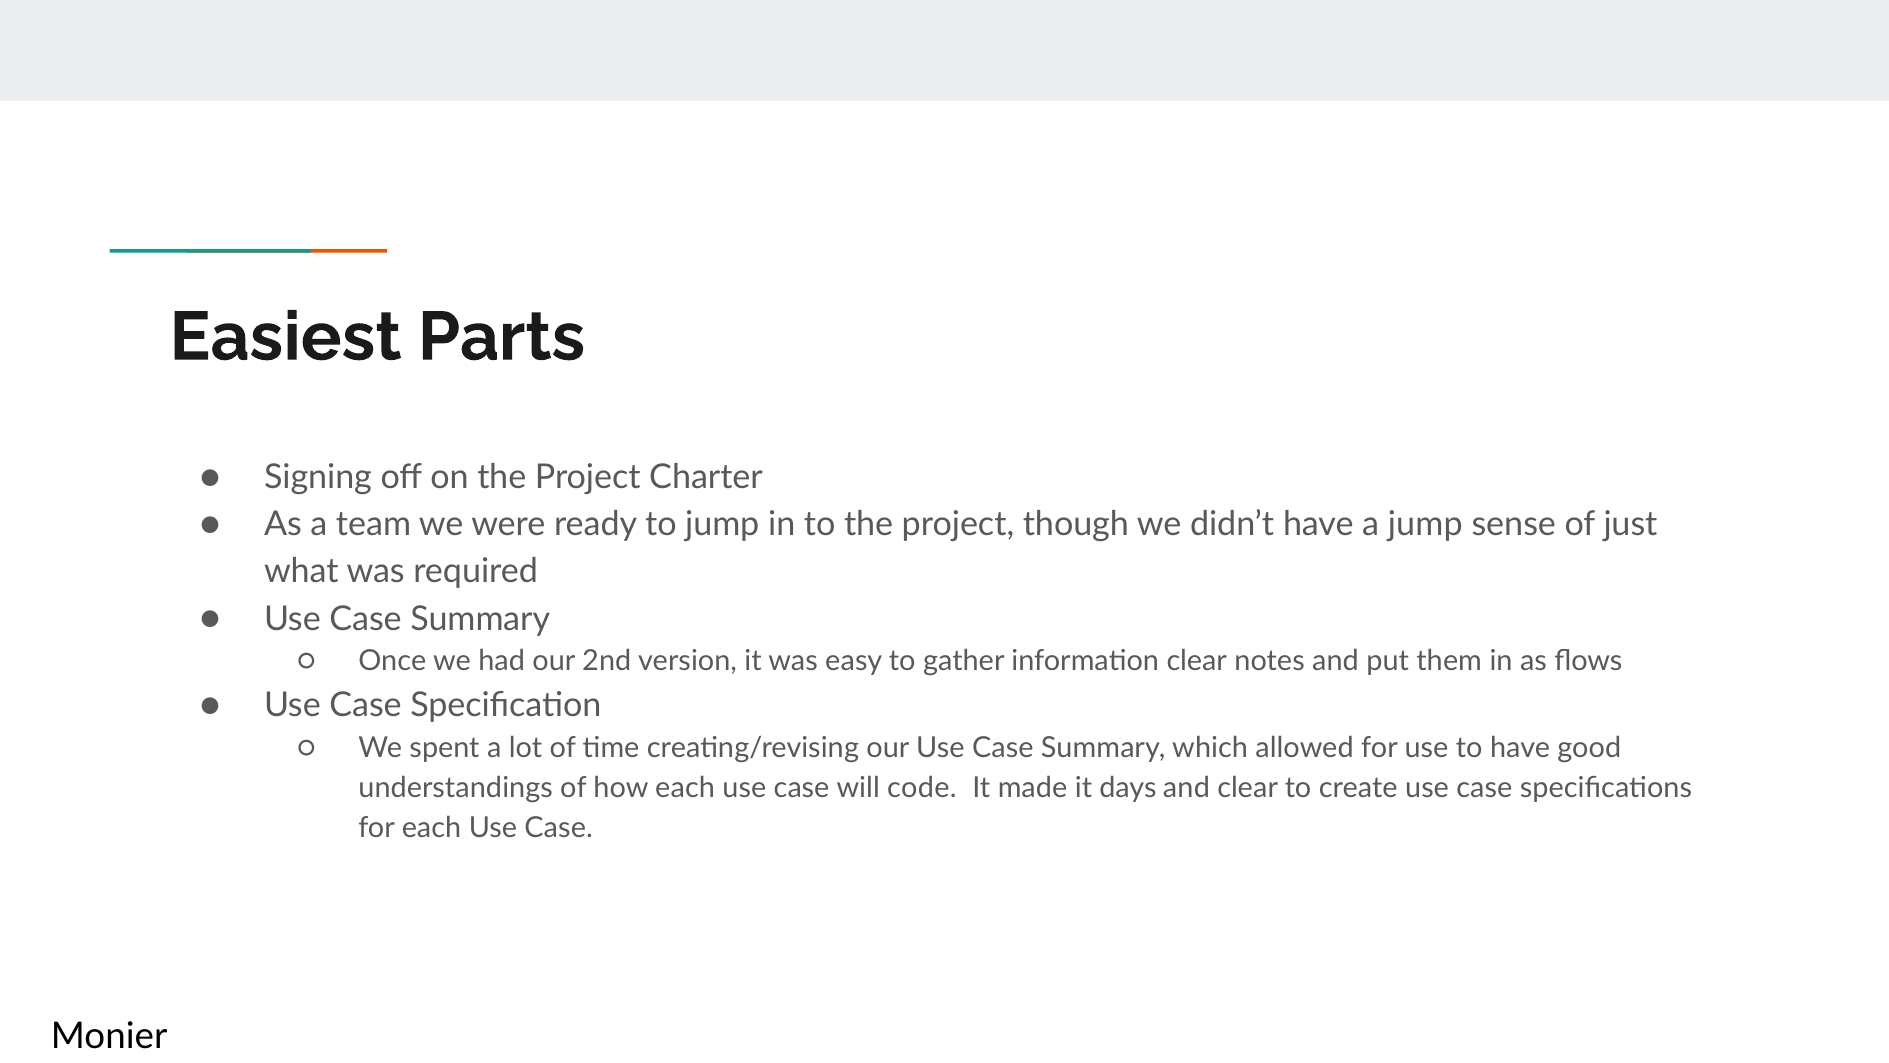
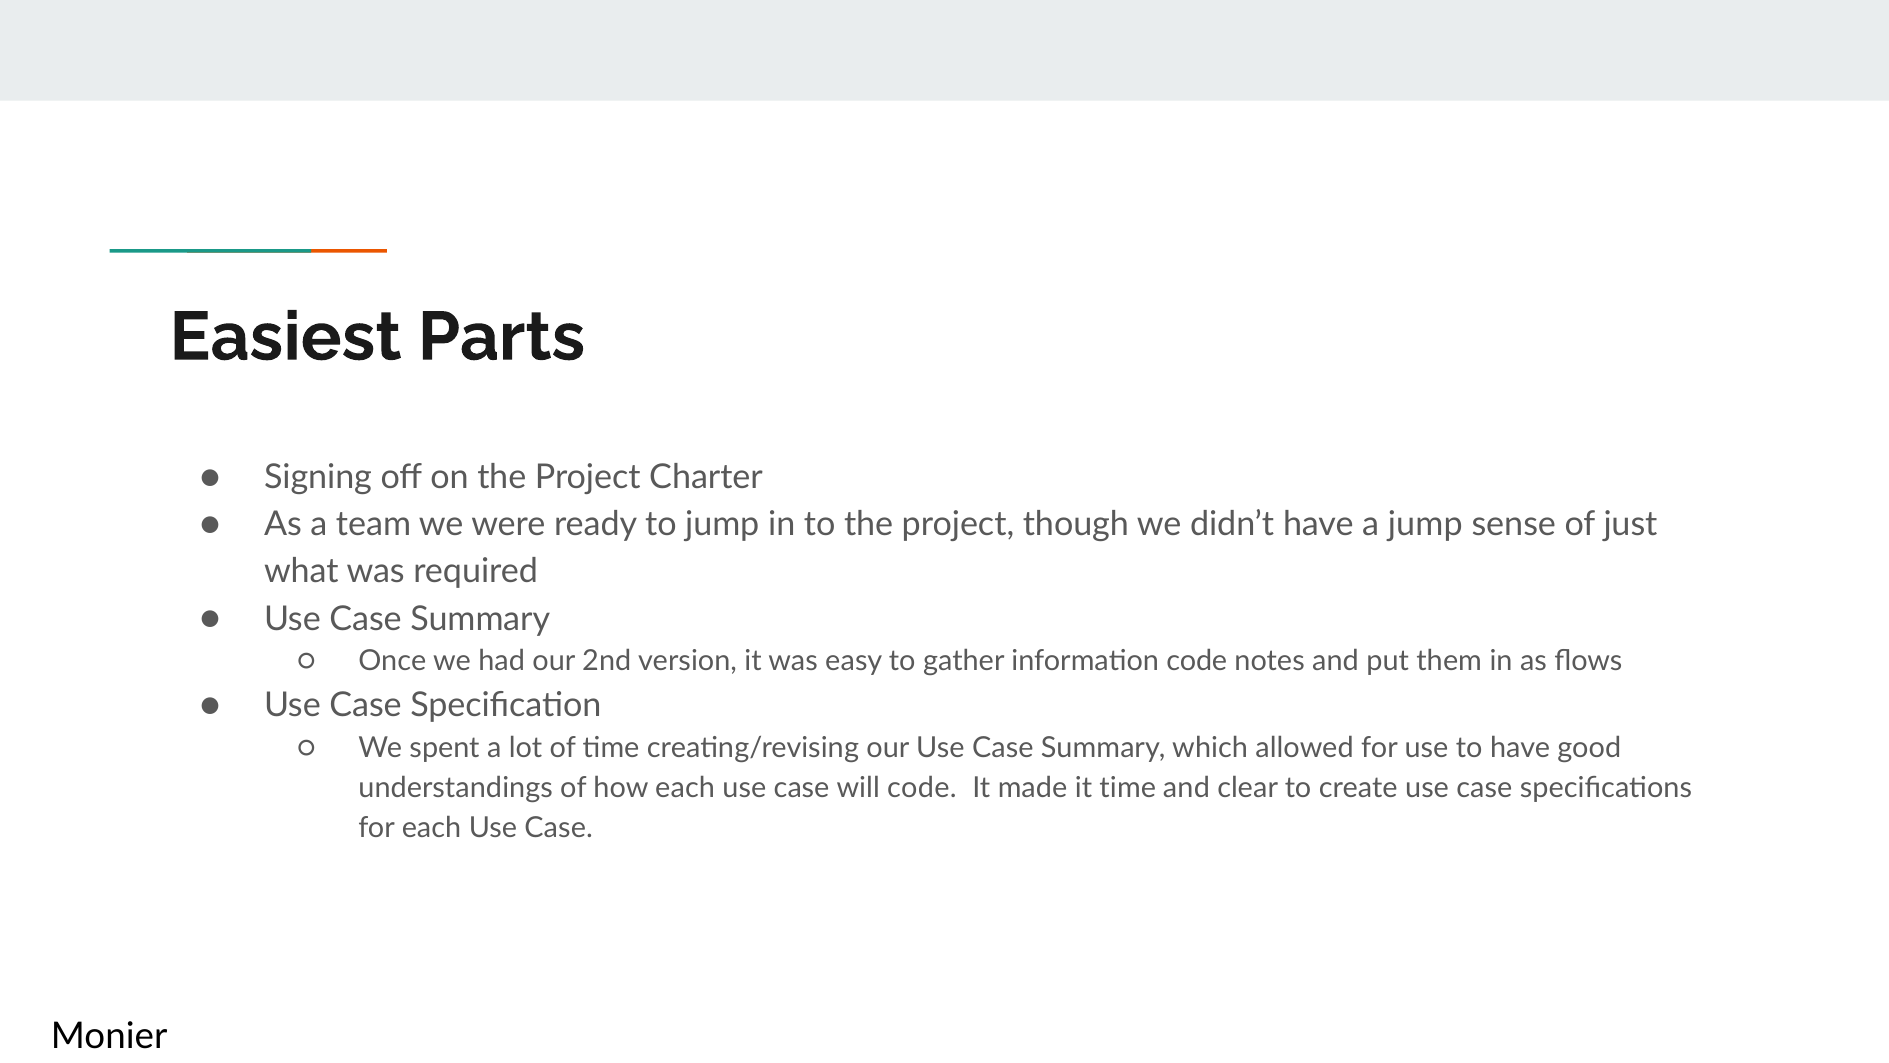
information clear: clear -> code
it days: days -> time
